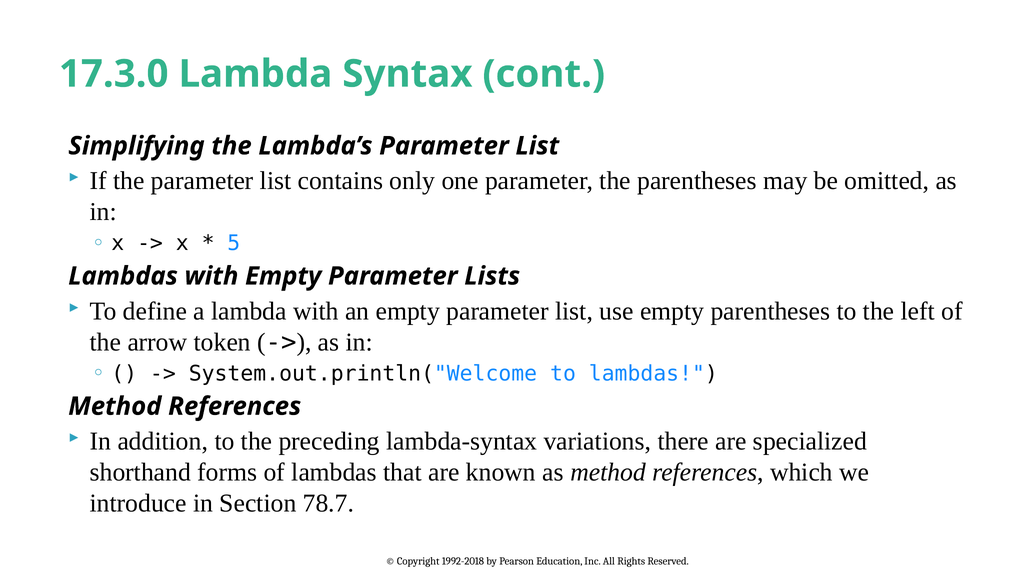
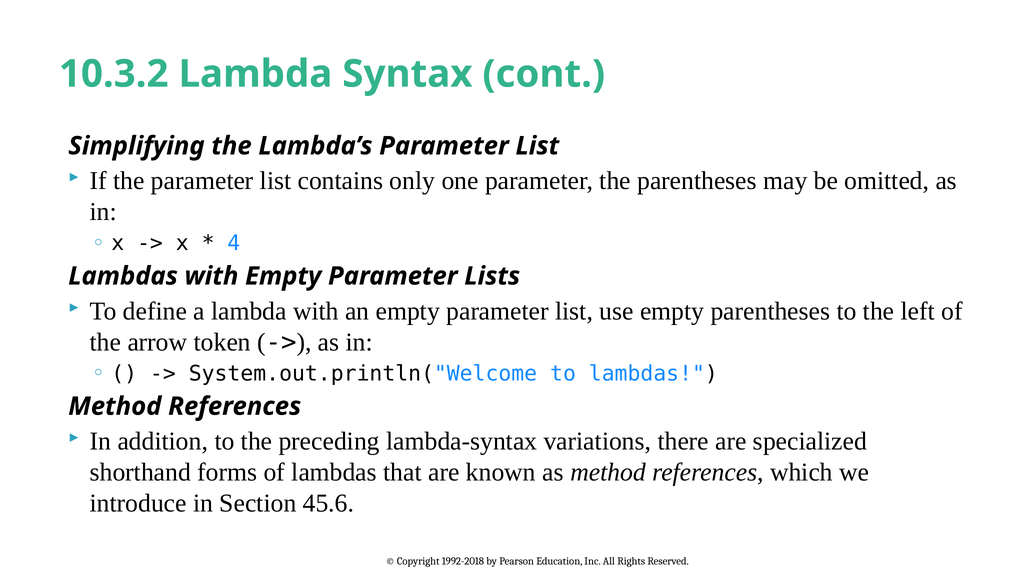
17.3.0: 17.3.0 -> 10.3.2
5: 5 -> 4
78.7: 78.7 -> 45.6
